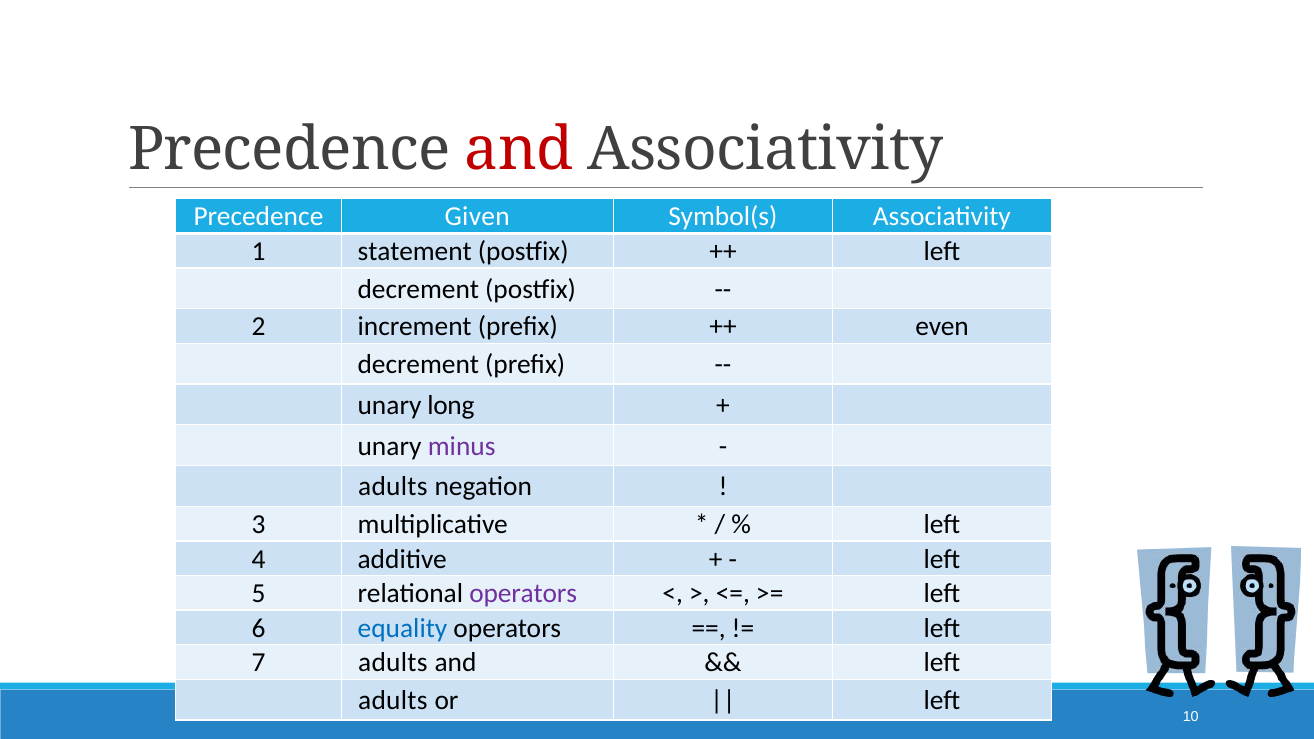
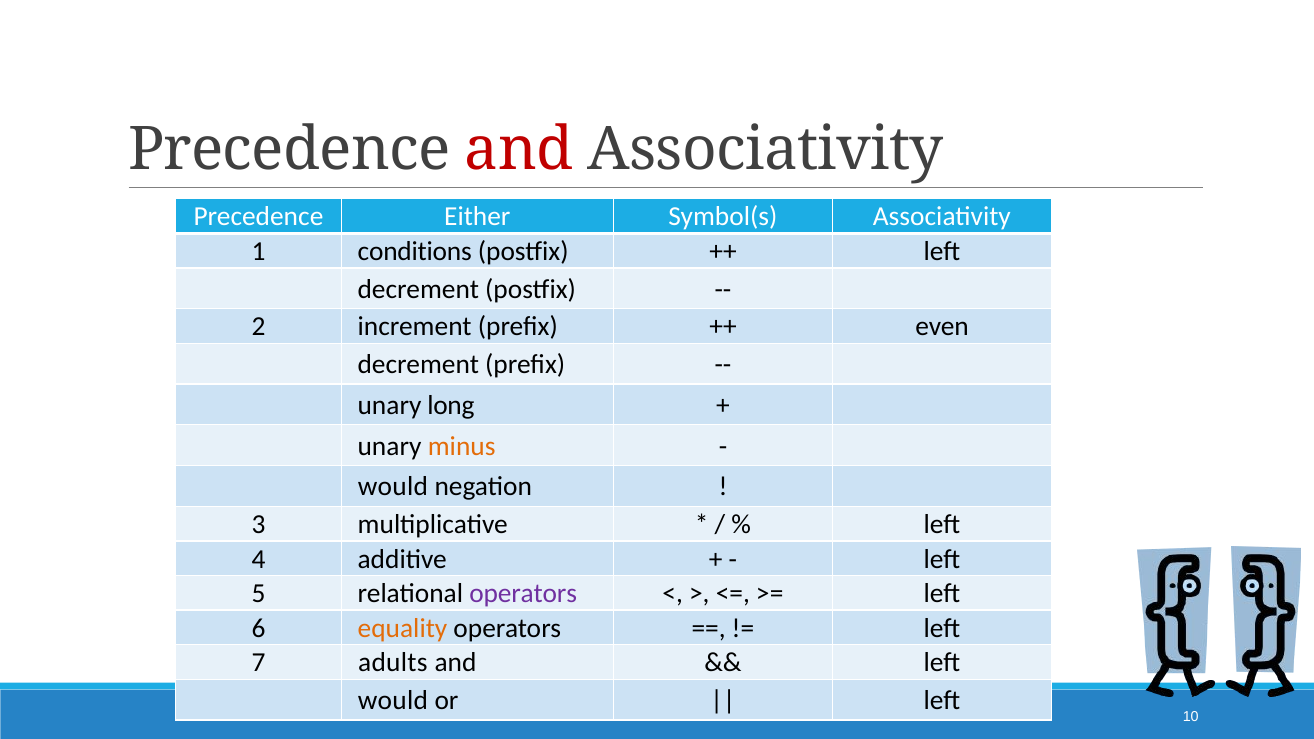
Given: Given -> Either
statement: statement -> conditions
minus colour: purple -> orange
adults at (393, 487): adults -> would
equality colour: blue -> orange
adults at (393, 700): adults -> would
